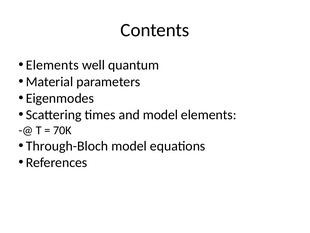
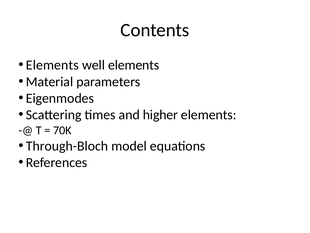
well quantum: quantum -> elements
and model: model -> higher
